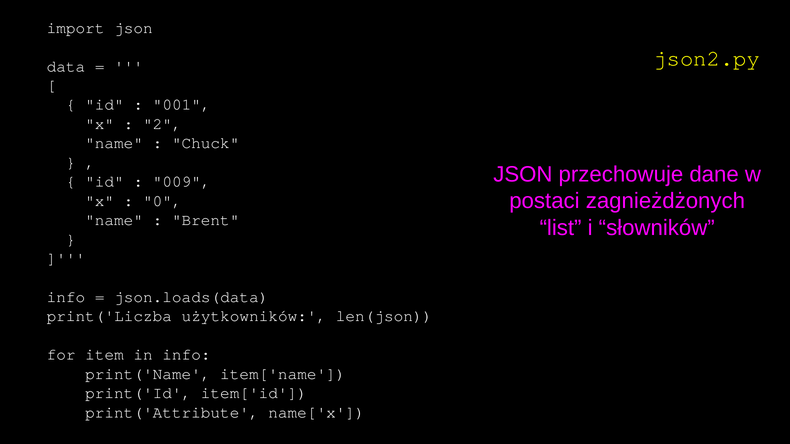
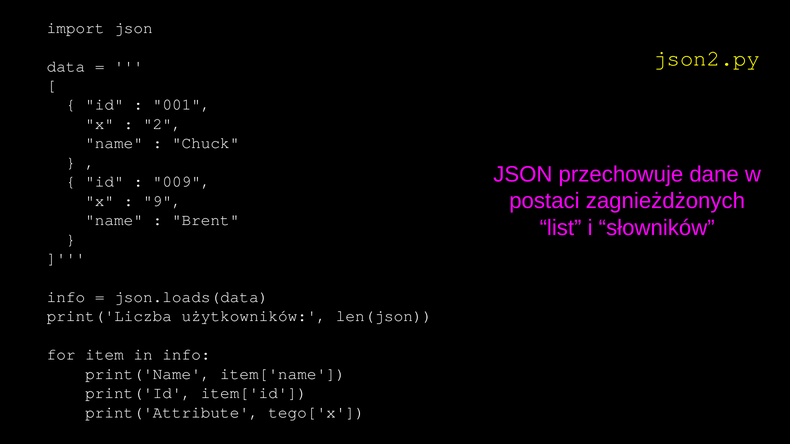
0: 0 -> 9
name['x: name['x -> tego['x
